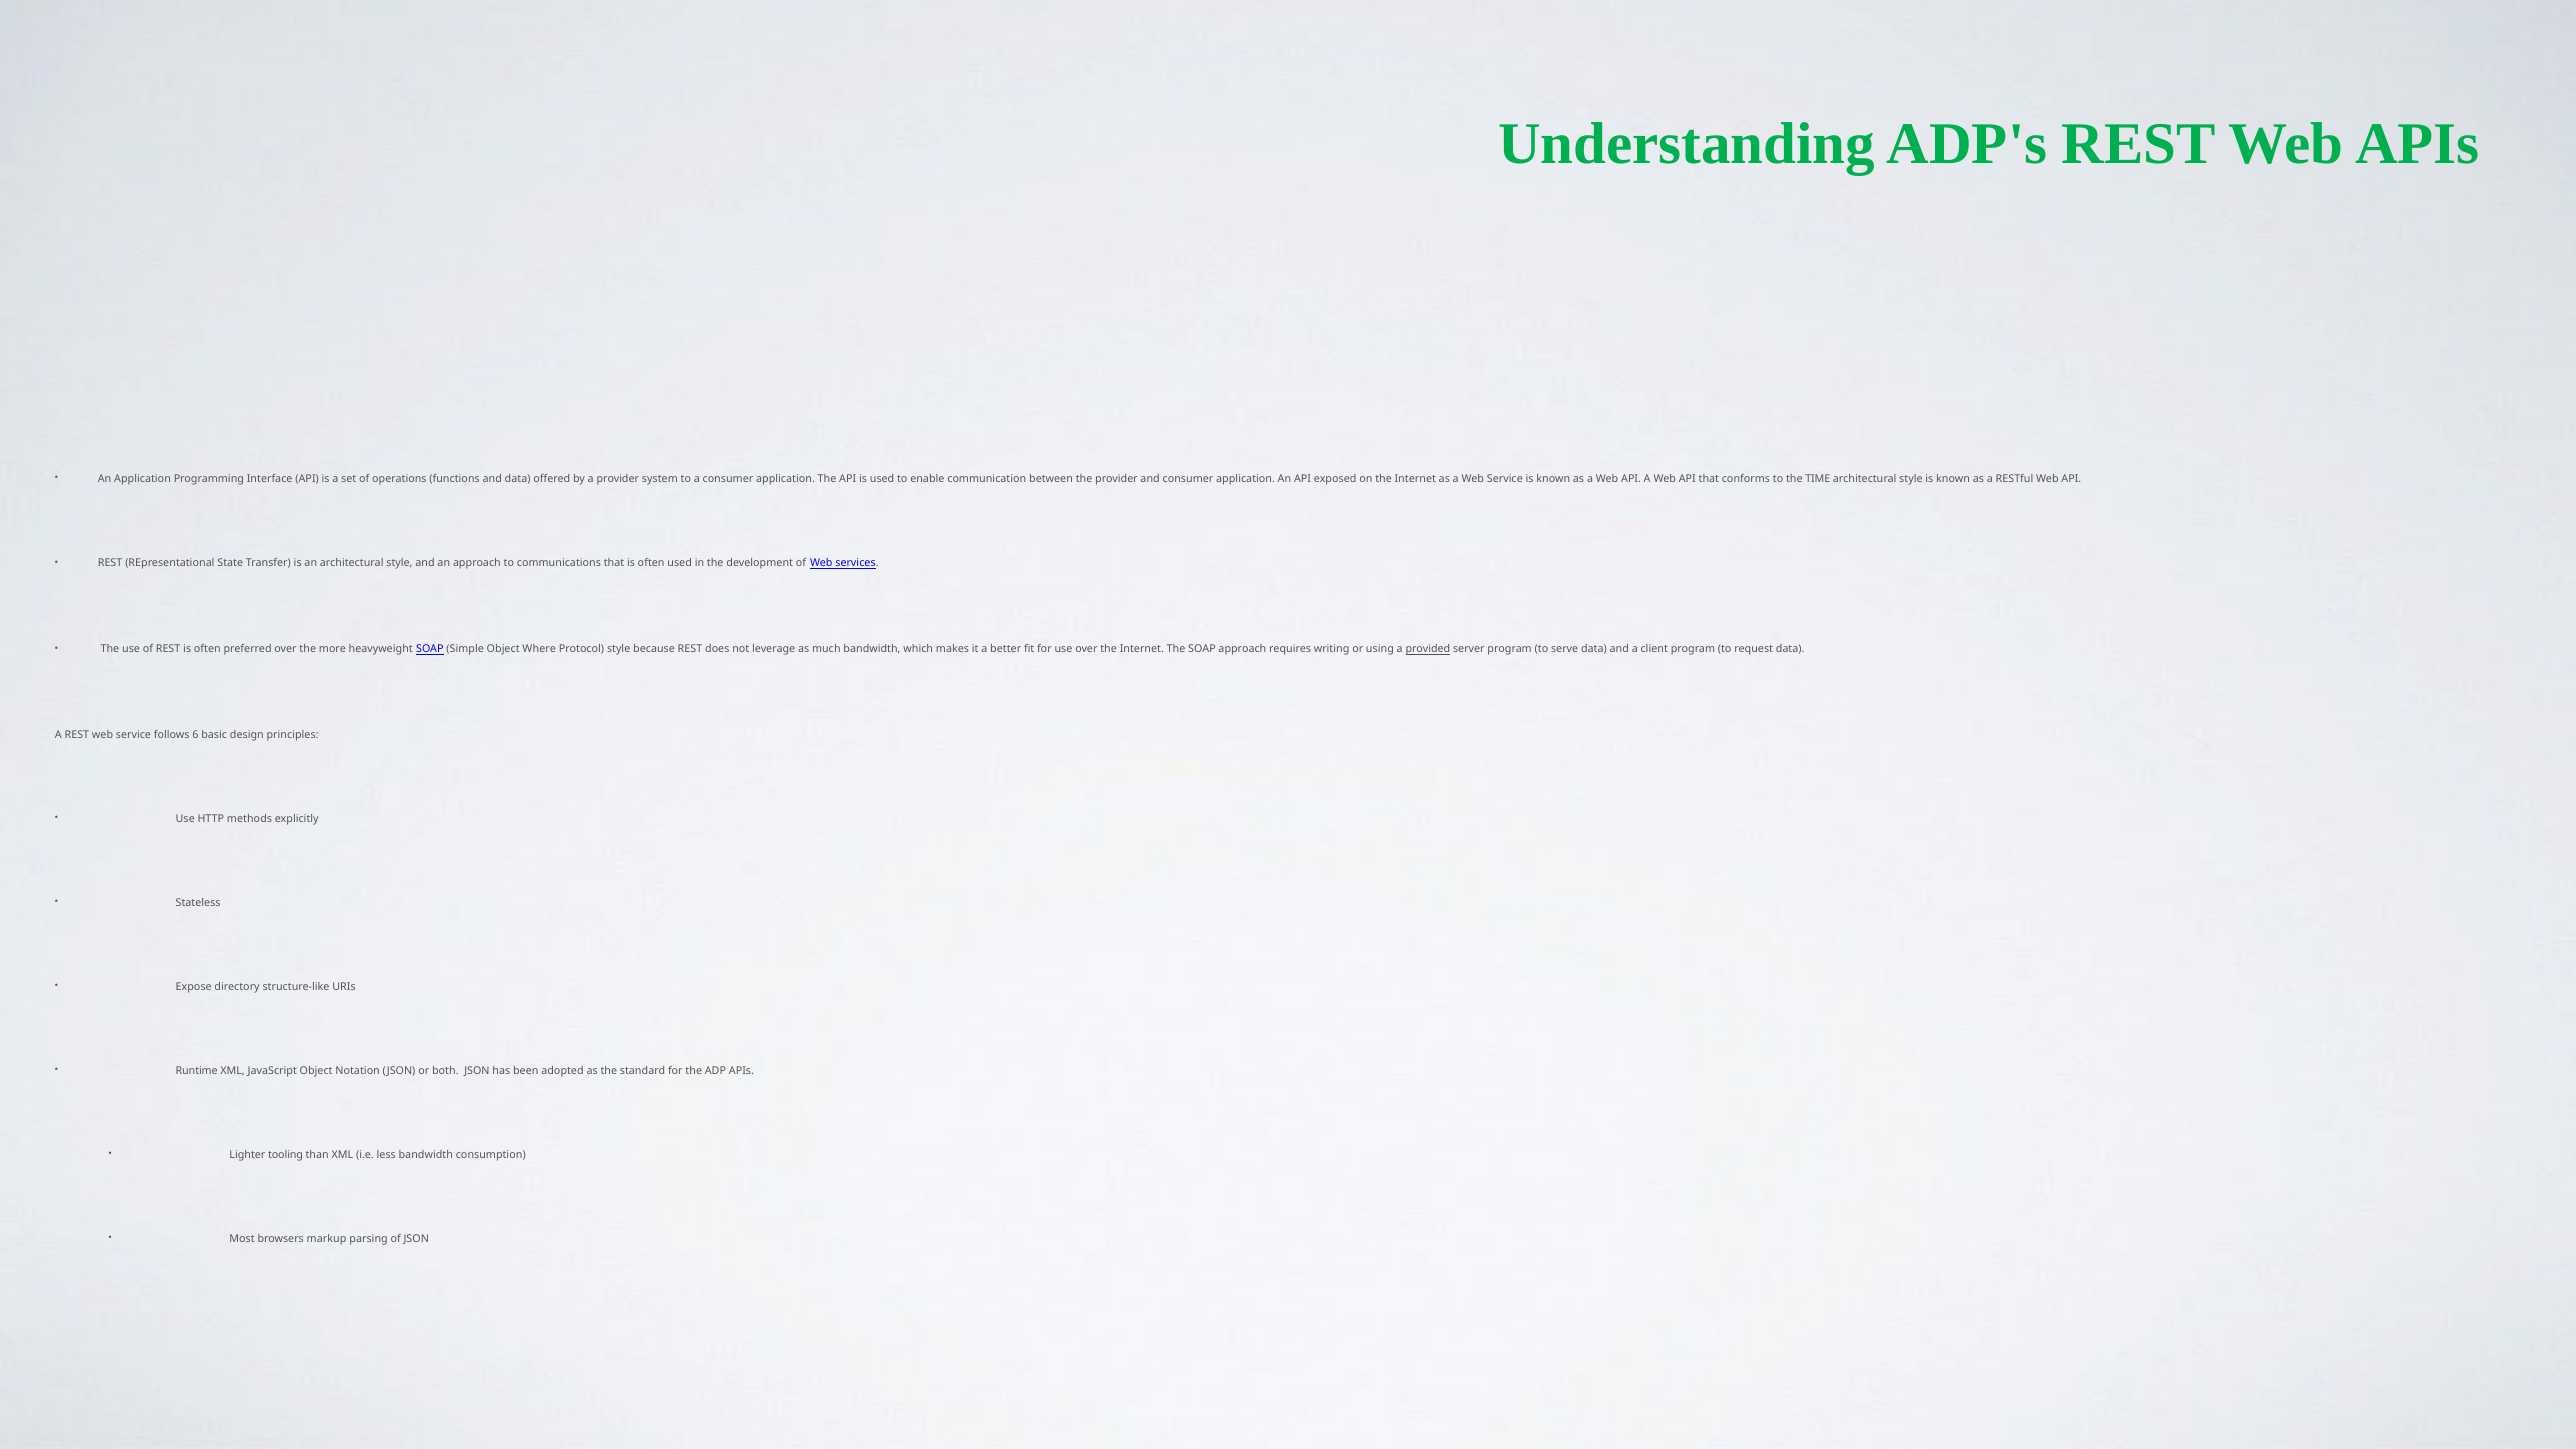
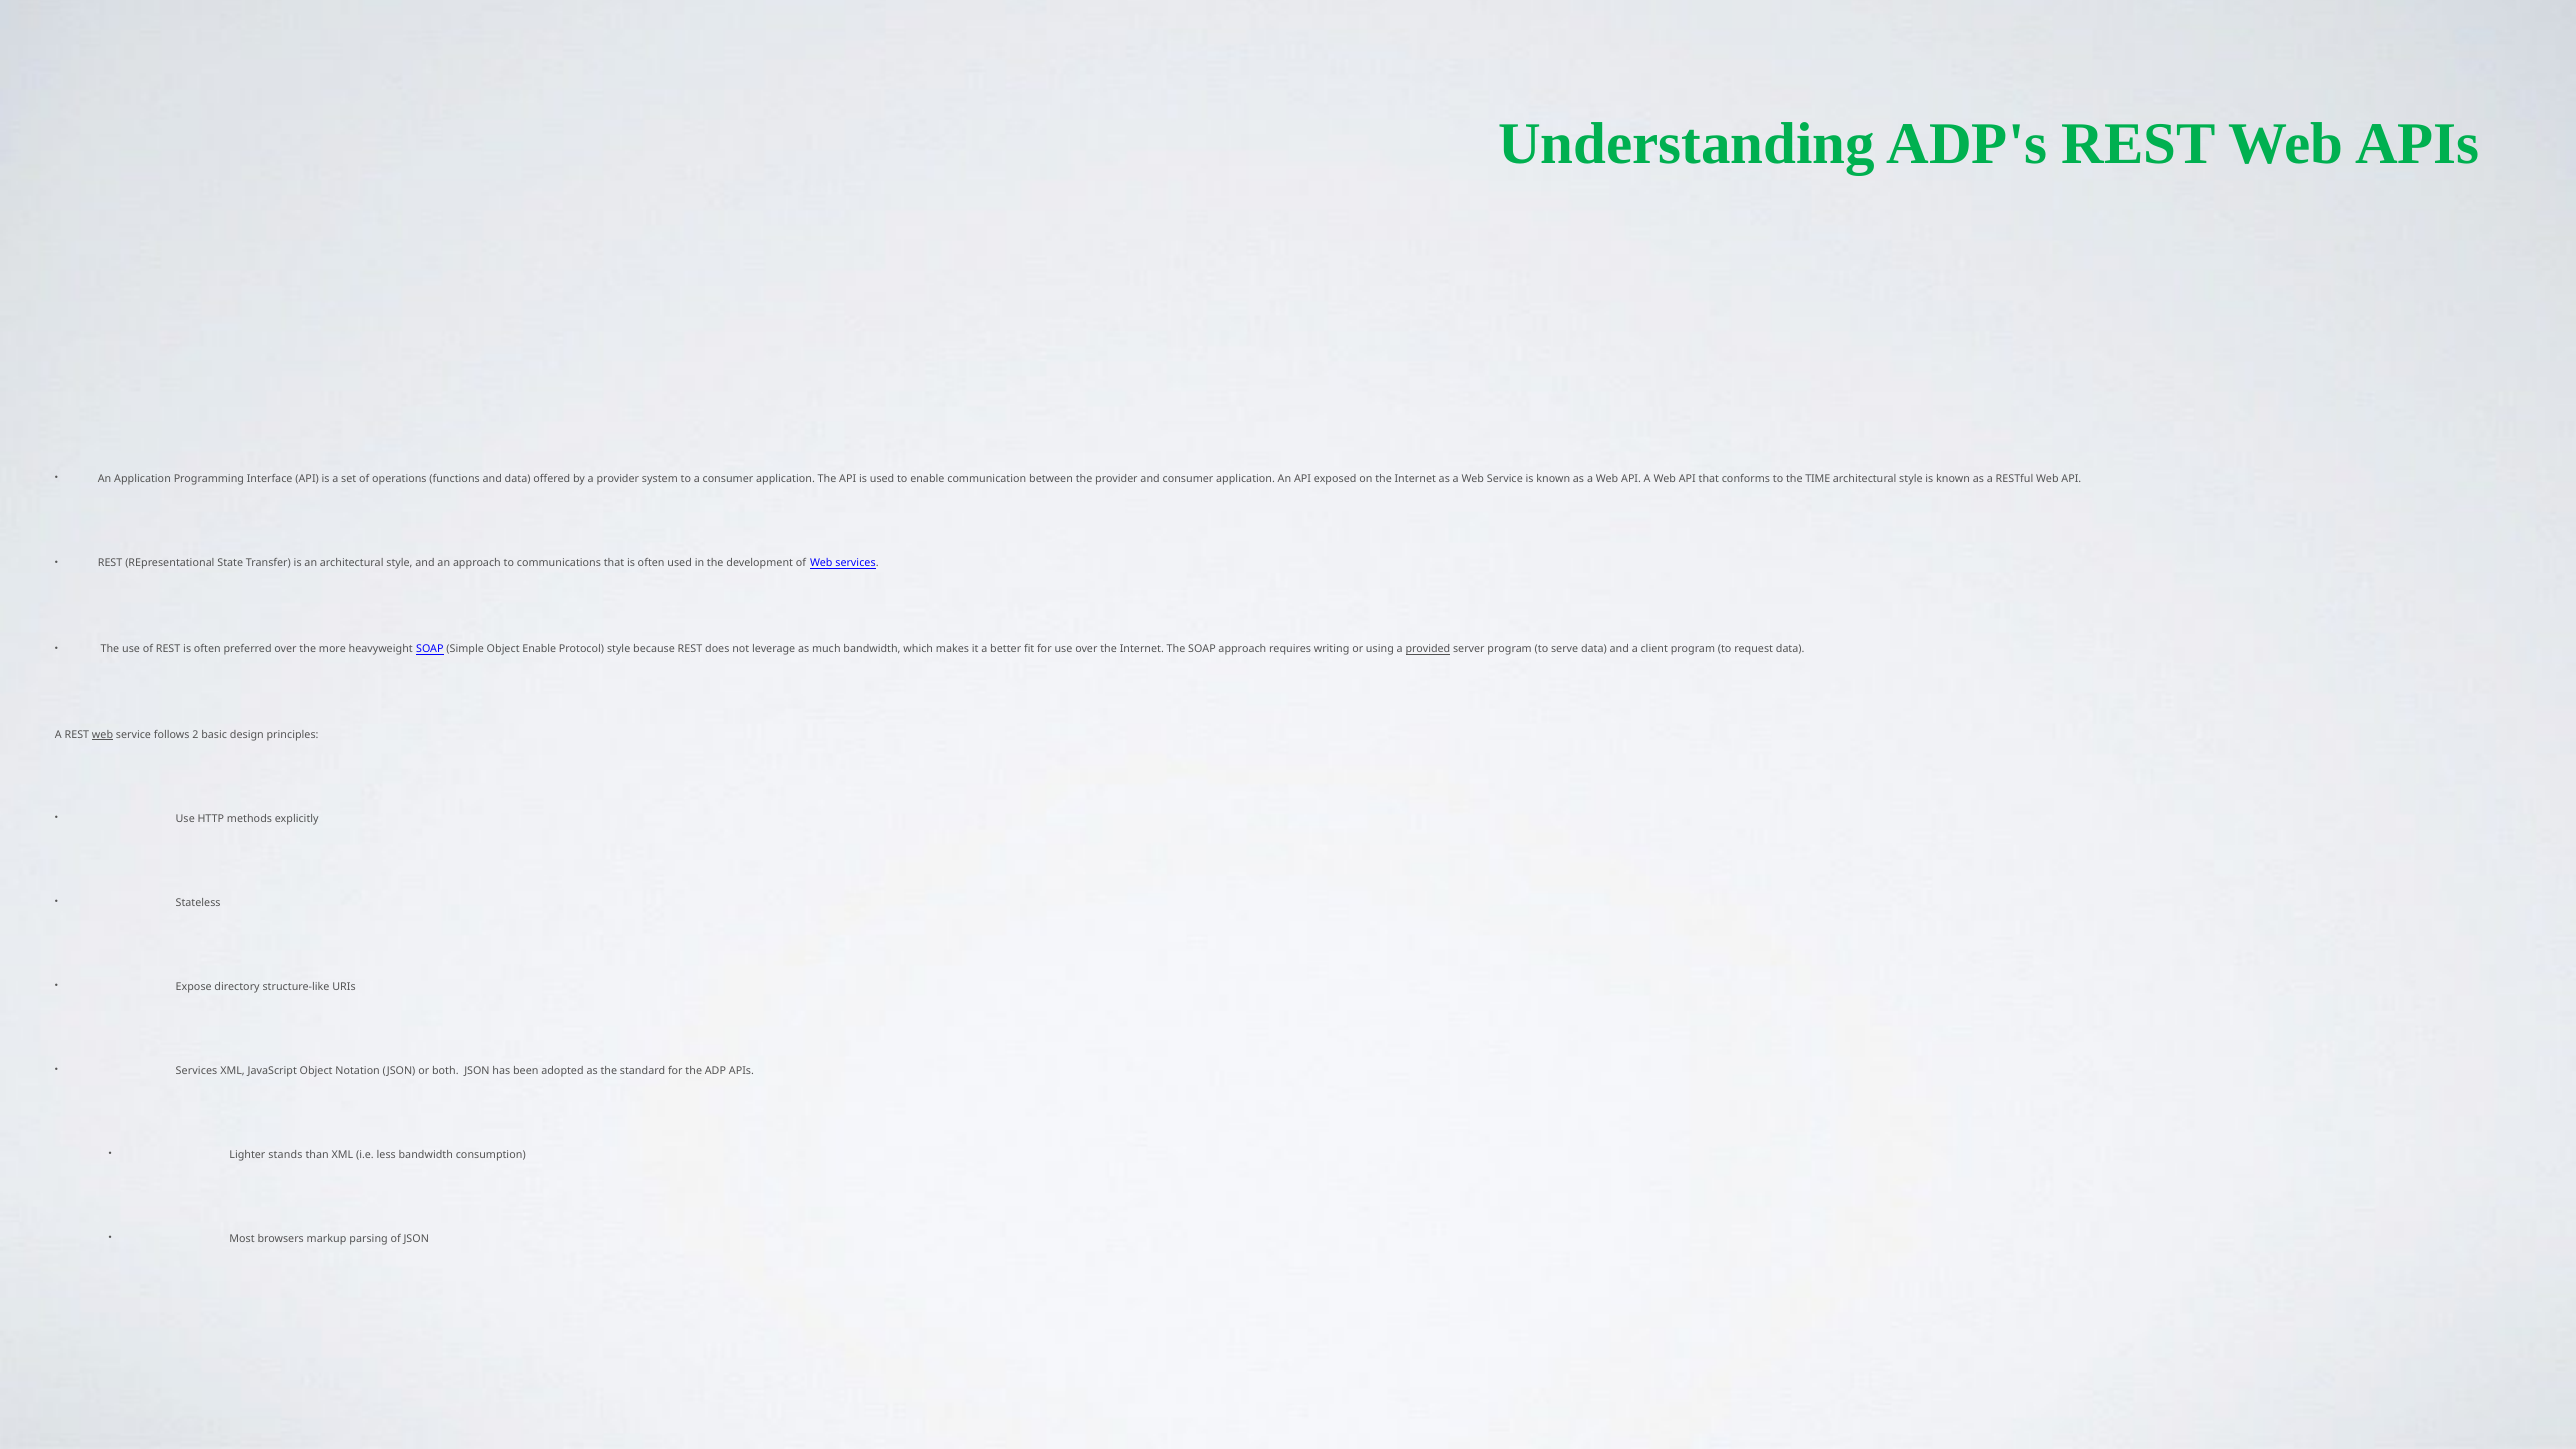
Object Where: Where -> Enable
web at (103, 735) underline: none -> present
6: 6 -> 2
Runtime at (197, 1071): Runtime -> Services
tooling: tooling -> stands
